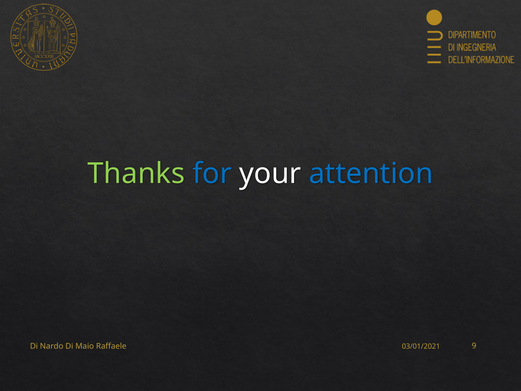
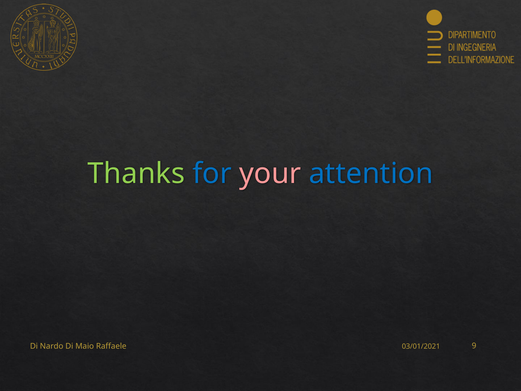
your colour: white -> pink
